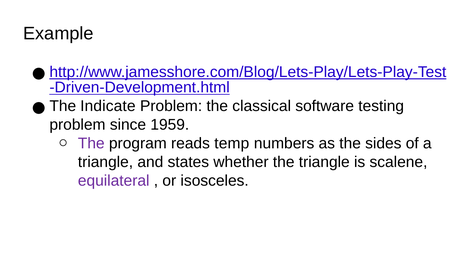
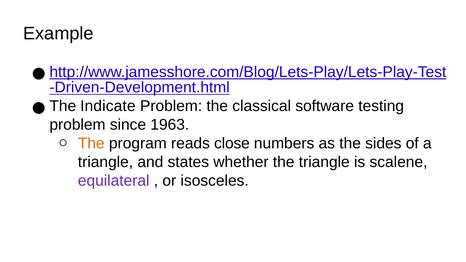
1959: 1959 -> 1963
The at (91, 143) colour: purple -> orange
temp: temp -> close
